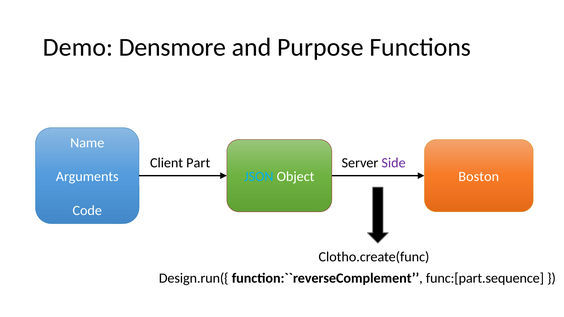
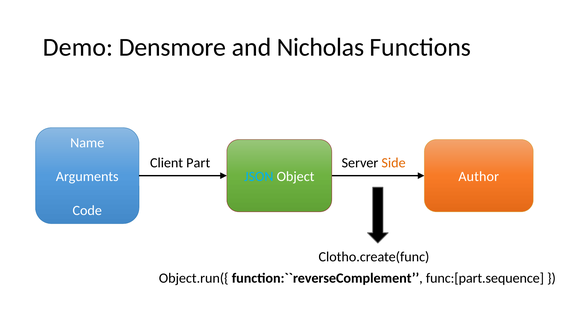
Purpose: Purpose -> Nicholas
Side colour: purple -> orange
Boston: Boston -> Author
Design.run({: Design.run({ -> Object.run({
